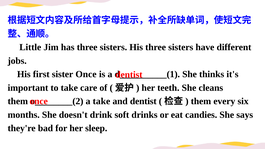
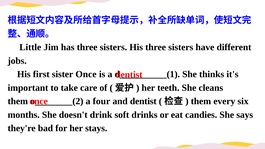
a take: take -> four
sleep: sleep -> stays
